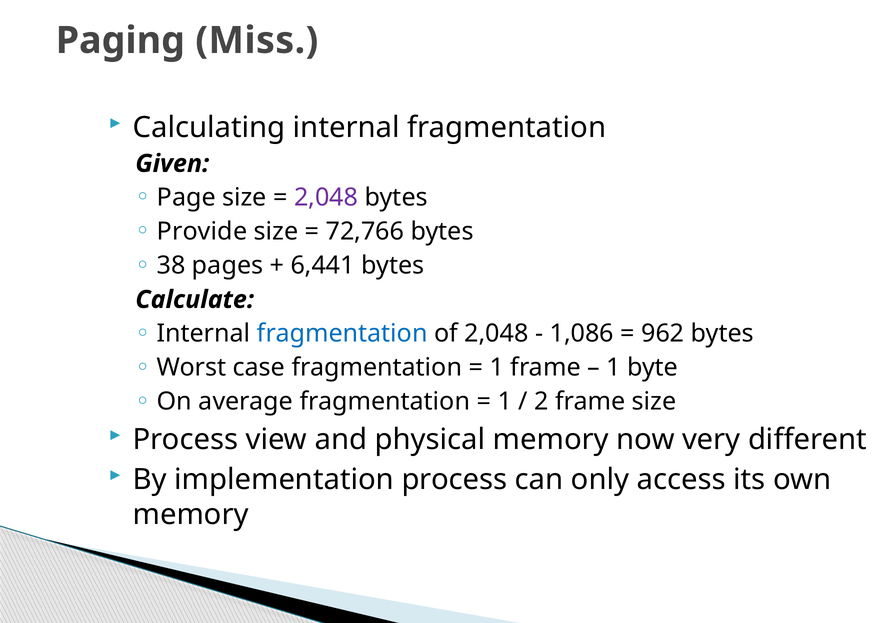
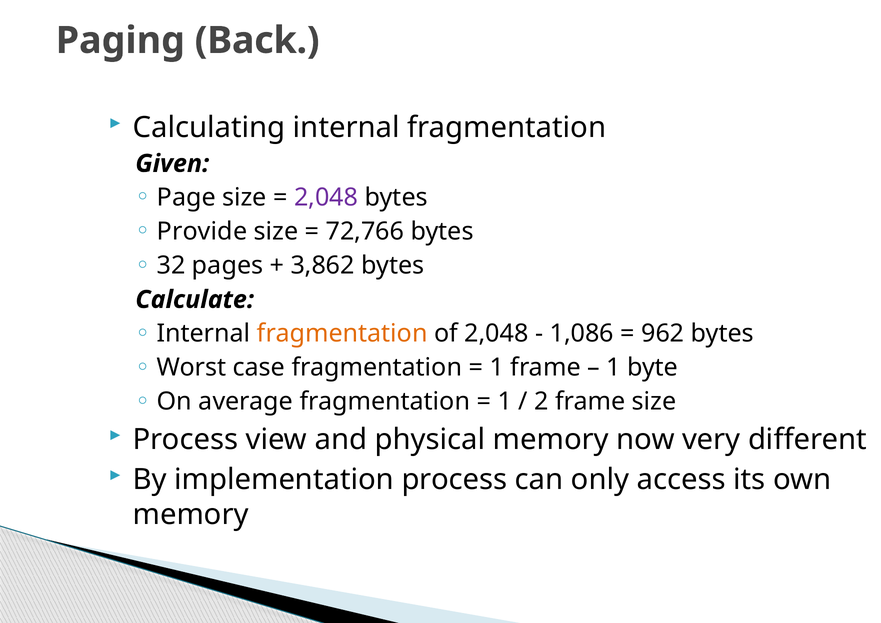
Miss: Miss -> Back
38: 38 -> 32
6,441: 6,441 -> 3,862
fragmentation at (342, 334) colour: blue -> orange
